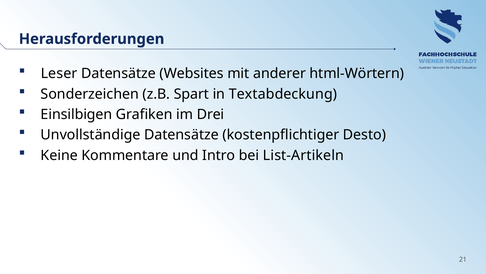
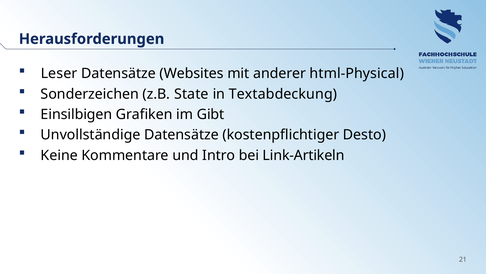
html-Wörtern: html-Wörtern -> html-Physical
Spart: Spart -> State
Drei: Drei -> Gibt
List-Artikeln: List-Artikeln -> Link-Artikeln
